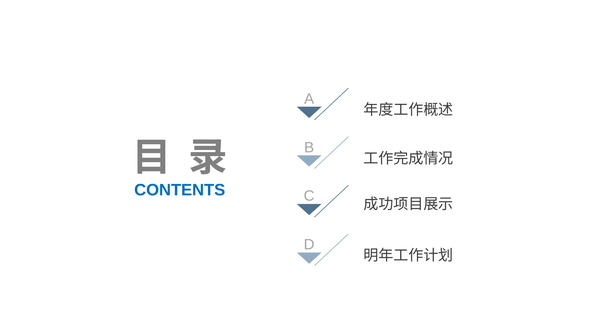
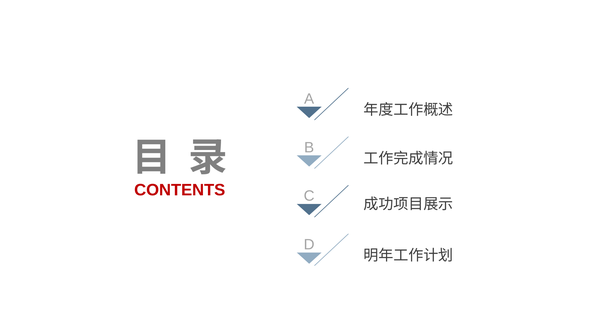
CONTENTS colour: blue -> red
